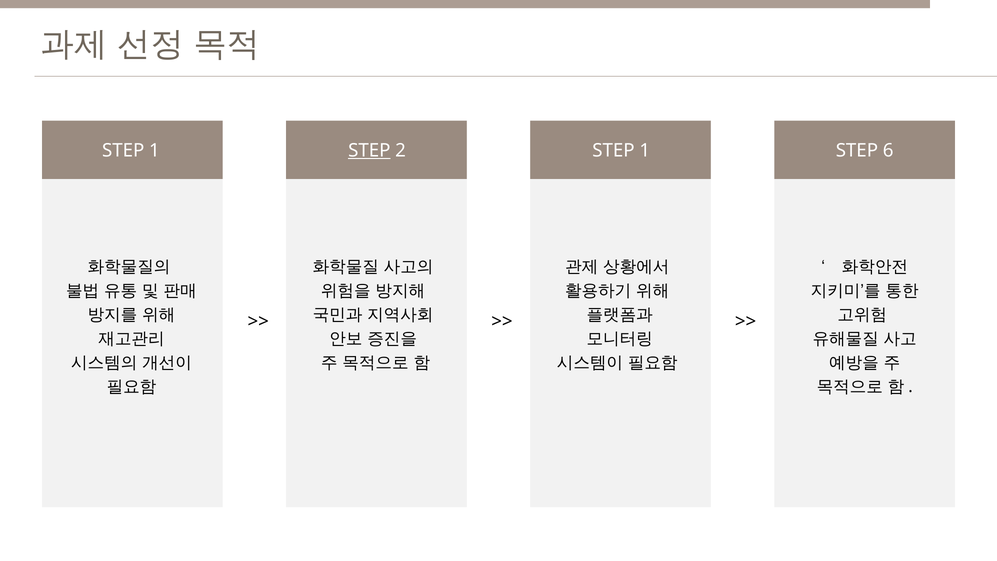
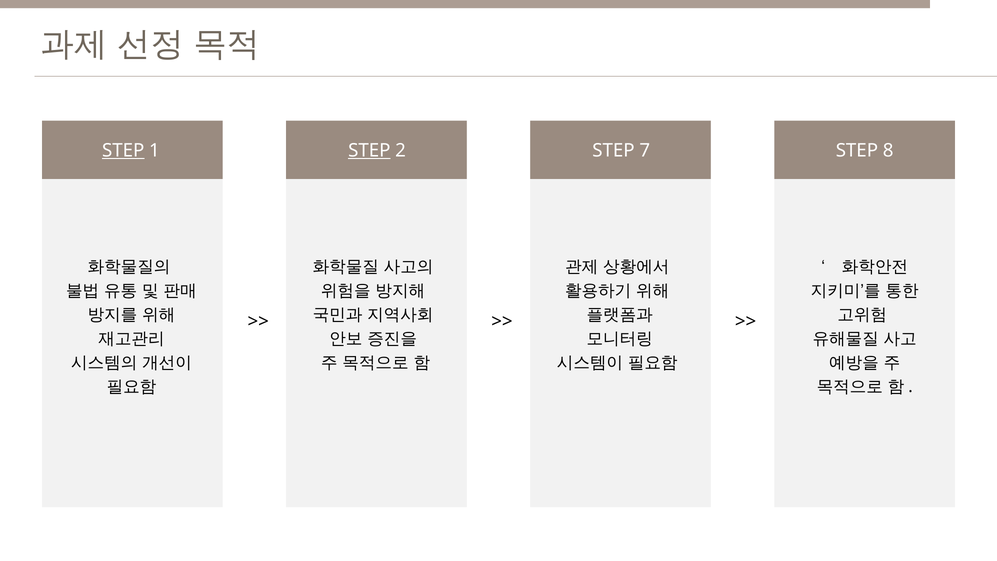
STEP at (123, 151) underline: none -> present
2 STEP 1: 1 -> 7
6: 6 -> 8
